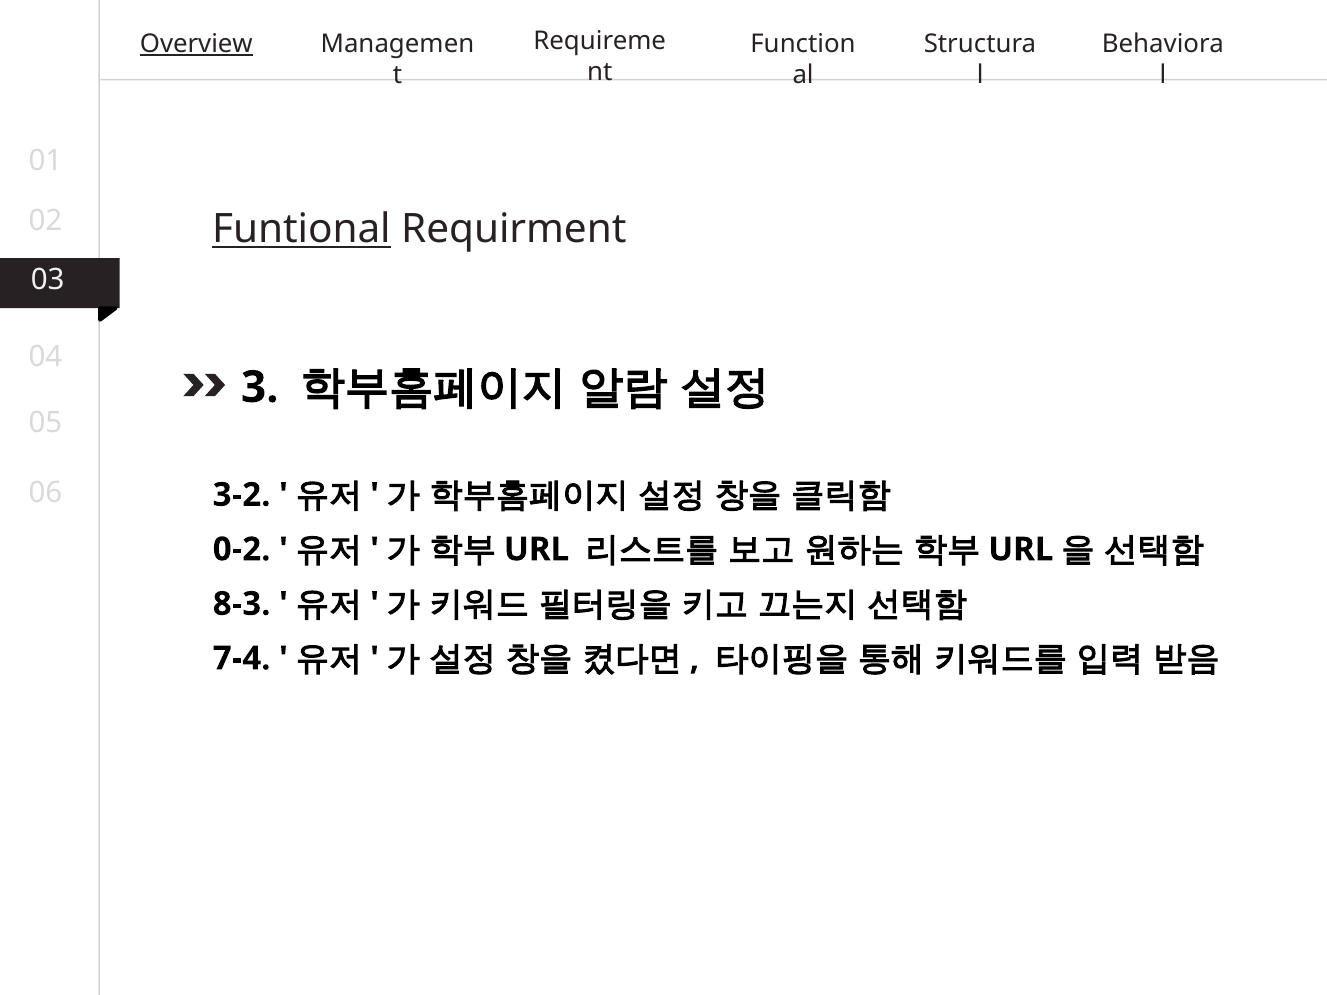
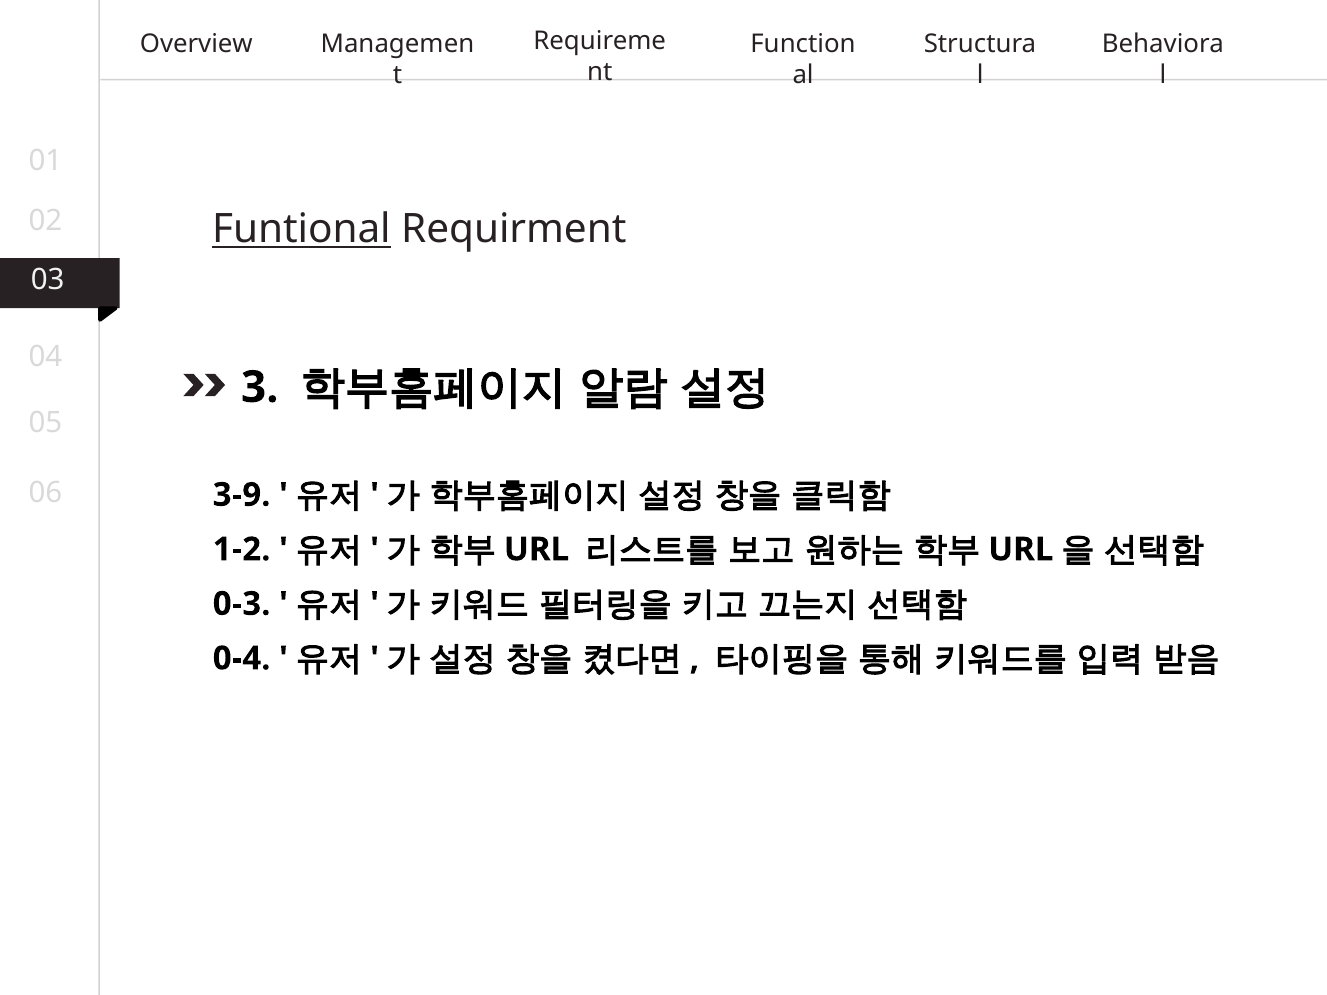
Overview underline: present -> none
3-2: 3-2 -> 3-9
0-2: 0-2 -> 1-2
8-3: 8-3 -> 0-3
7-4: 7-4 -> 0-4
